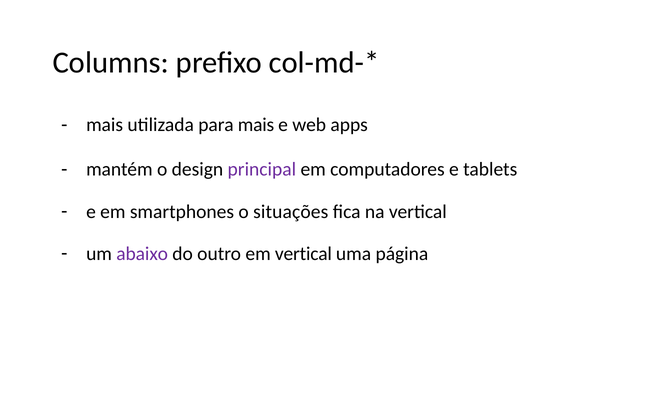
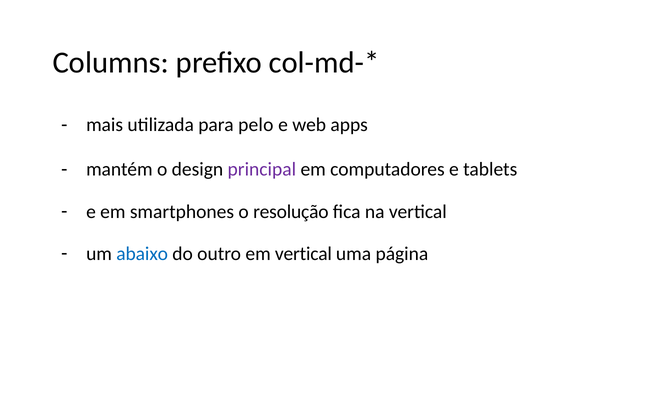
para mais: mais -> pelo
situações: situações -> resolução
abaixo colour: purple -> blue
